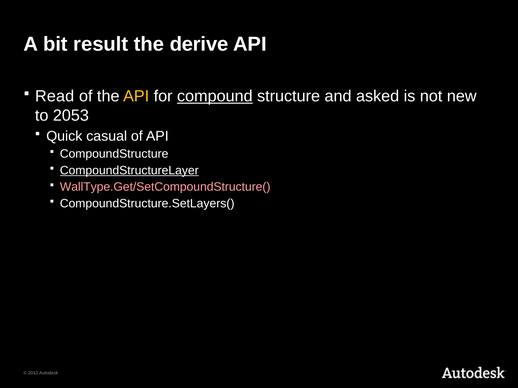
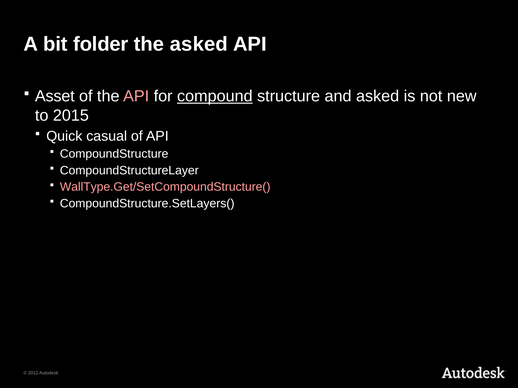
result: result -> folder
the derive: derive -> asked
Read: Read -> Asset
API at (136, 96) colour: yellow -> pink
2053: 2053 -> 2015
CompoundStructureLayer underline: present -> none
